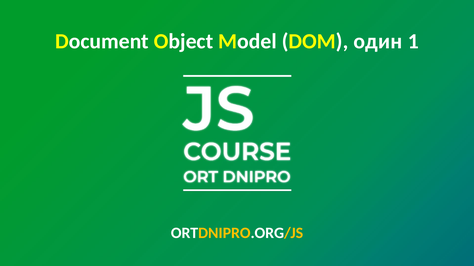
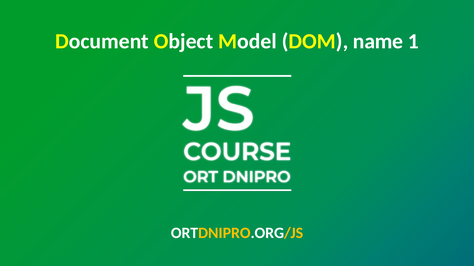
один: один -> name
